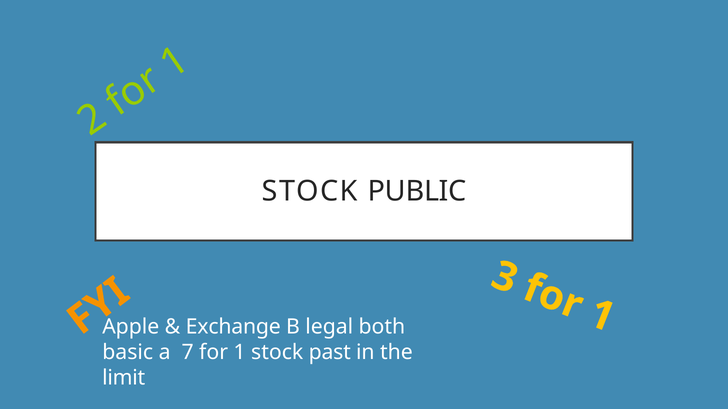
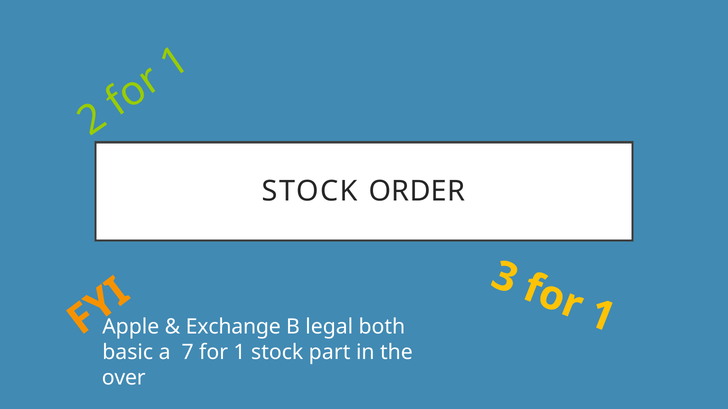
PUBLIC: PUBLIC -> ORDER
past: past -> part
limit: limit -> over
